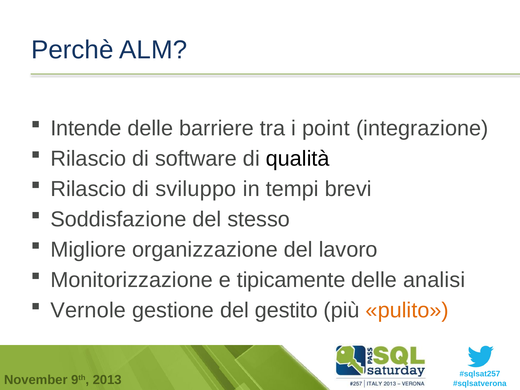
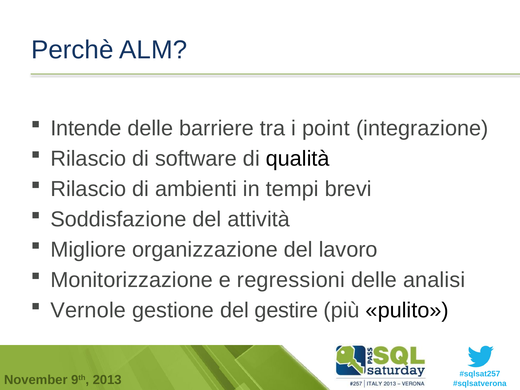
sviluppo: sviluppo -> ambienti
stesso: stesso -> attività
tipicamente: tipicamente -> regressioni
gestito: gestito -> gestire
pulito colour: orange -> black
